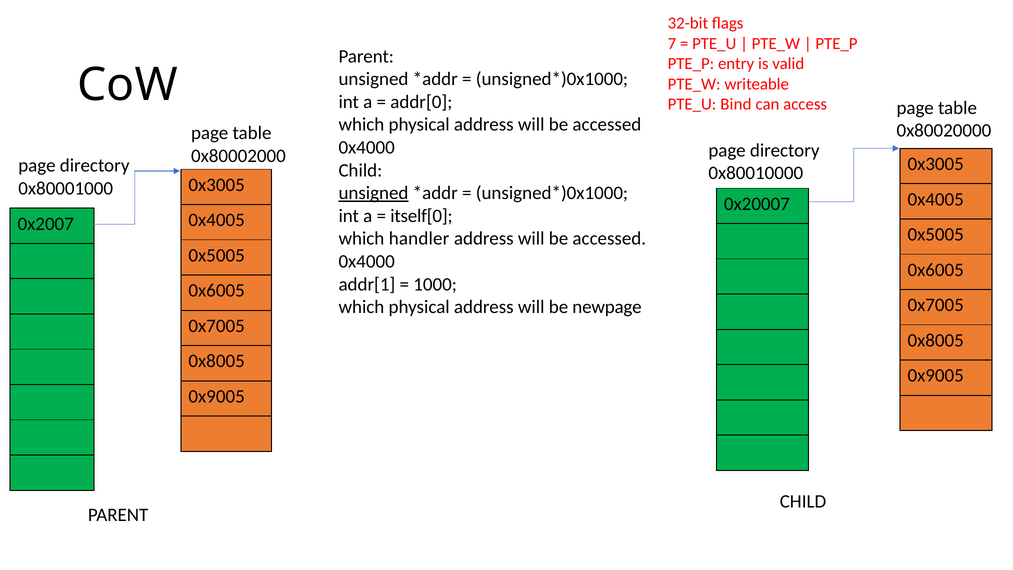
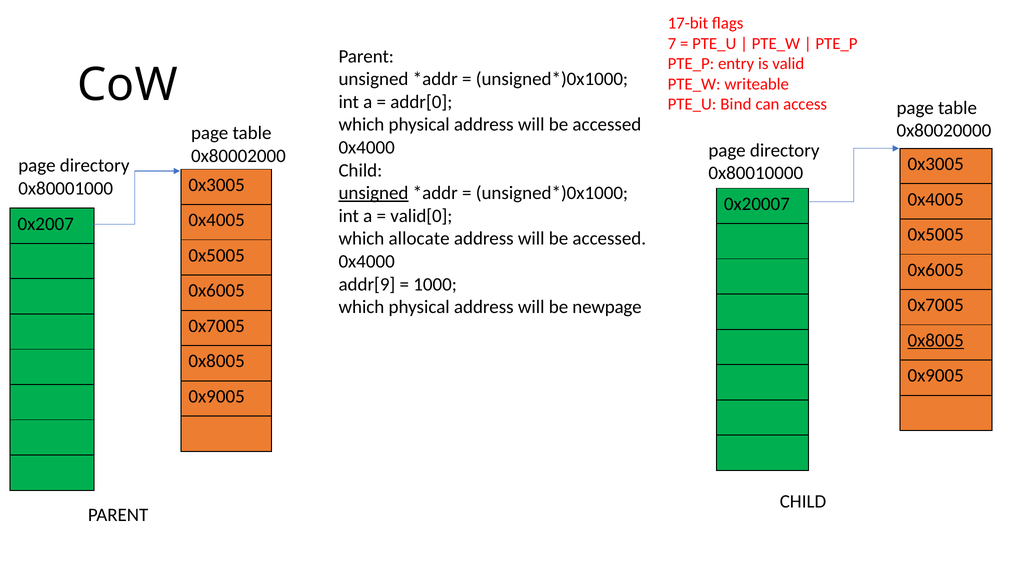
32-bit: 32-bit -> 17-bit
itself[0: itself[0 -> valid[0
handler: handler -> allocate
addr[1: addr[1 -> addr[9
0x8005 at (936, 340) underline: none -> present
